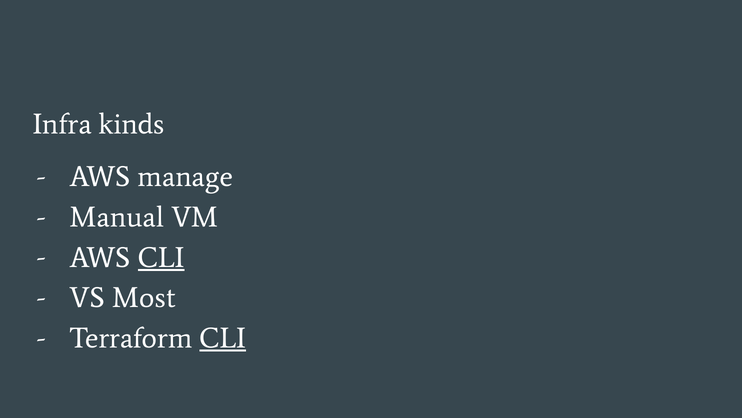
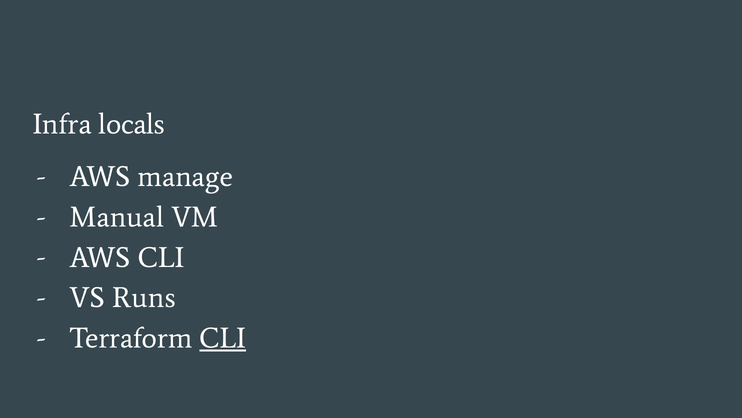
kinds: kinds -> locals
CLI at (161, 257) underline: present -> none
Most: Most -> Runs
